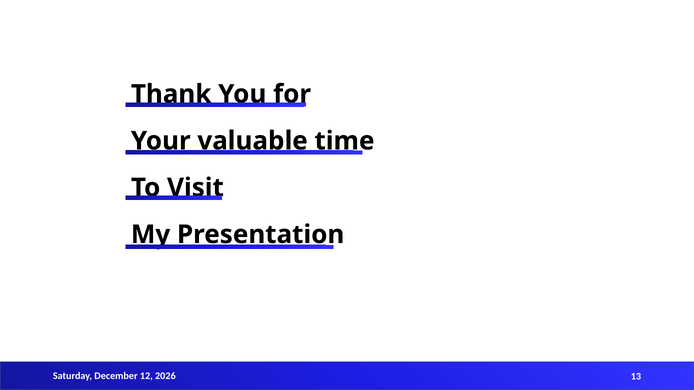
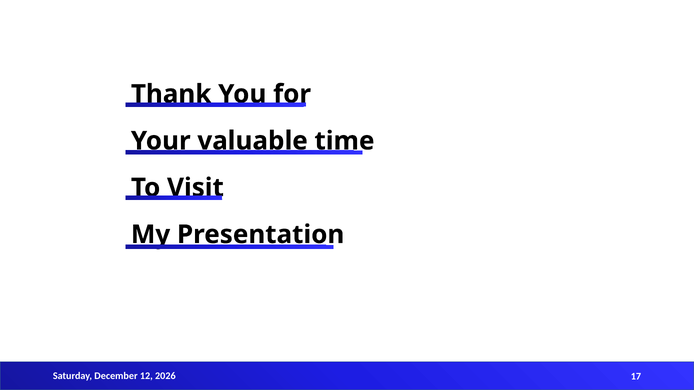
13: 13 -> 17
